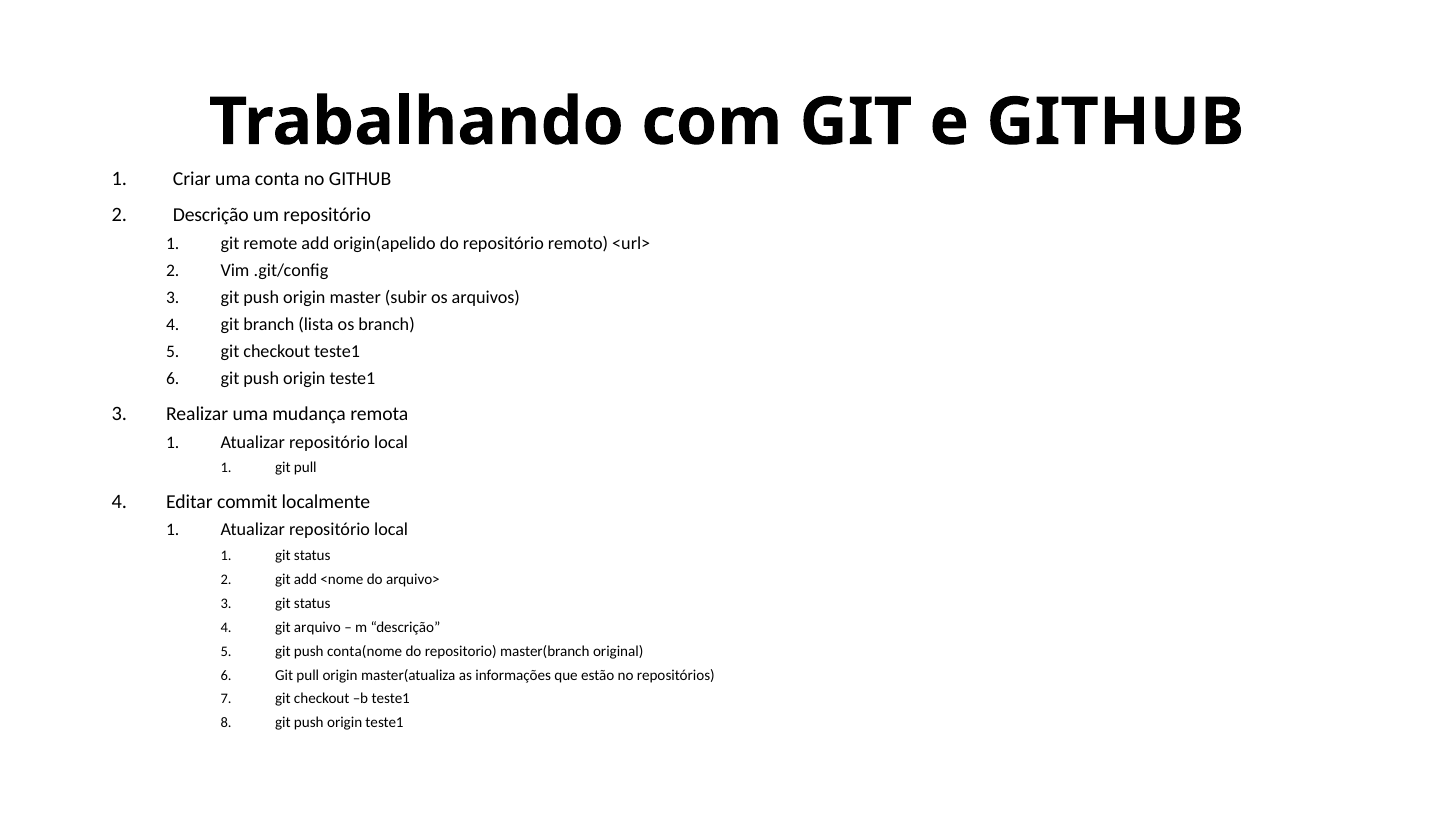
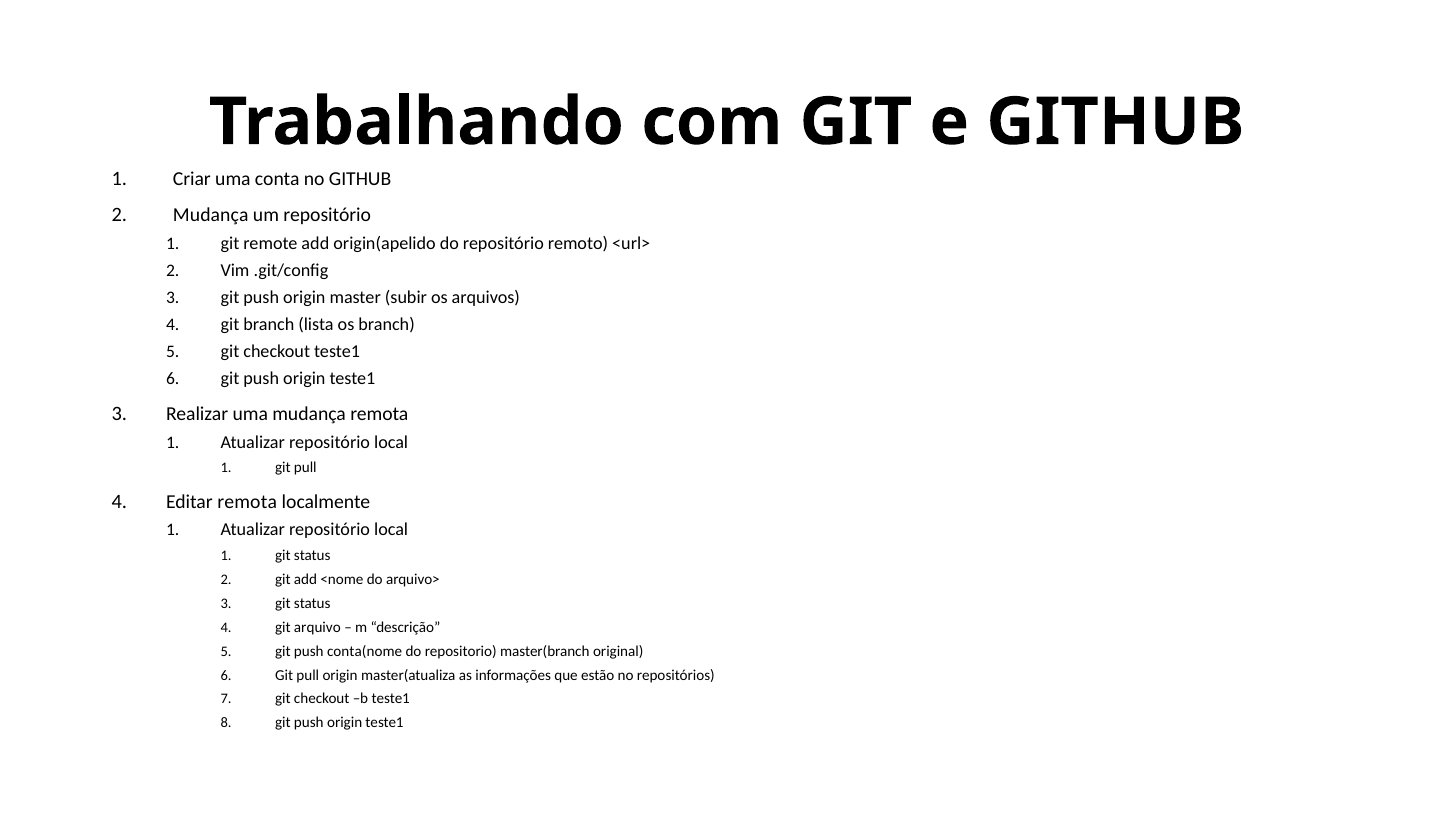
Descrição at (211, 215): Descrição -> Mudança
Editar commit: commit -> remota
